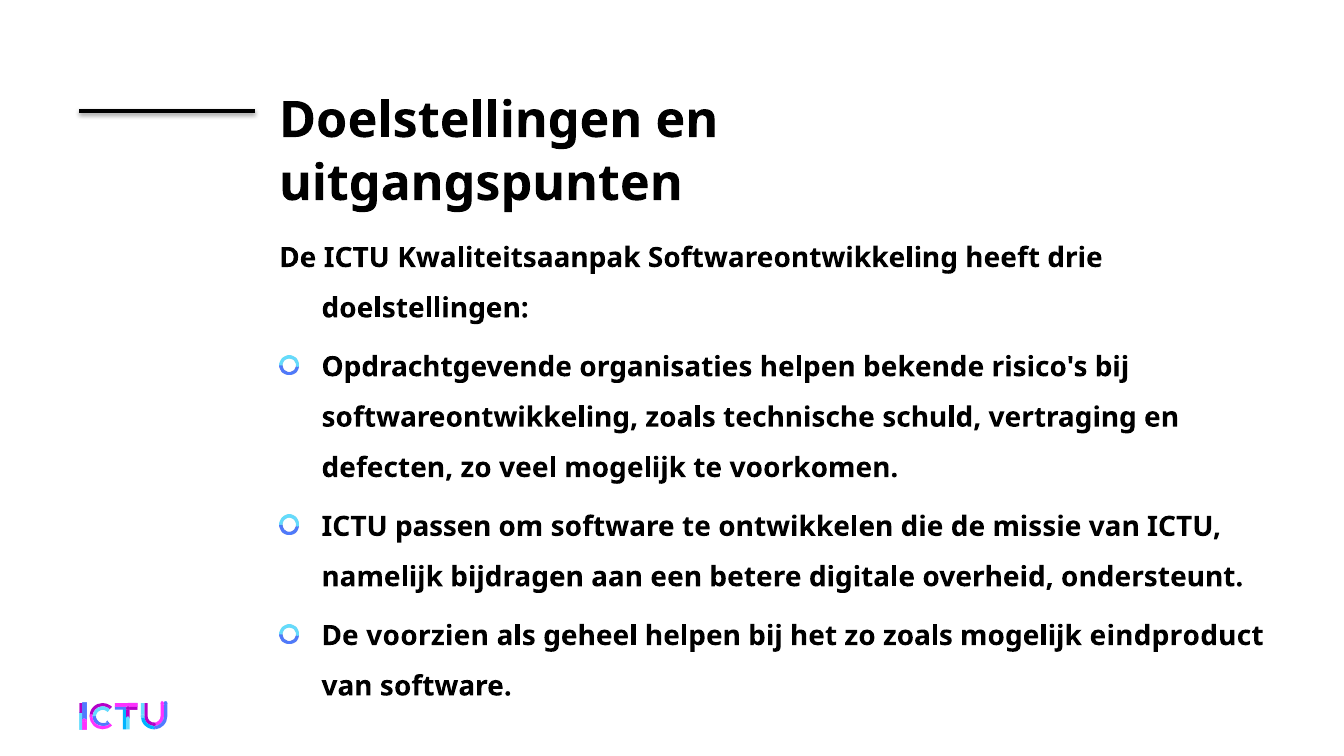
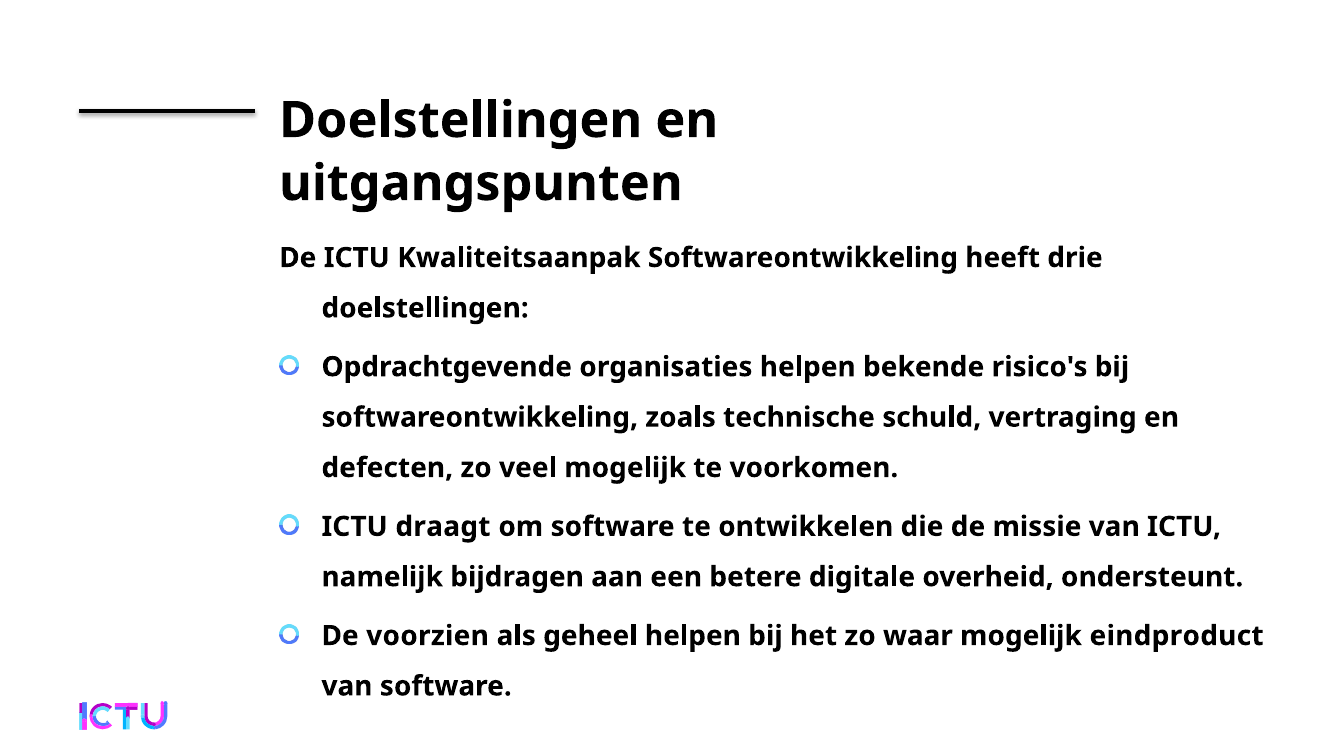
passen: passen -> draagt
zo zoals: zoals -> waar
